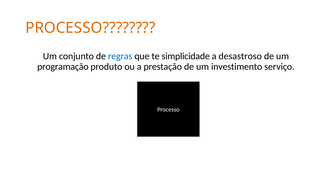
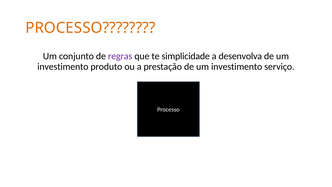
regras colour: blue -> purple
desastroso: desastroso -> desenvolva
programação at (63, 67): programação -> investimento
